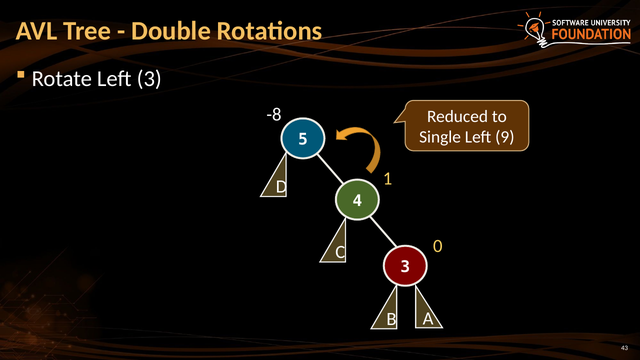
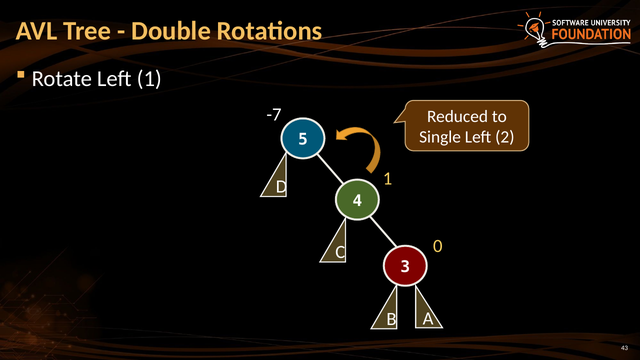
Left 3: 3 -> 1
-8: -8 -> -7
9: 9 -> 2
